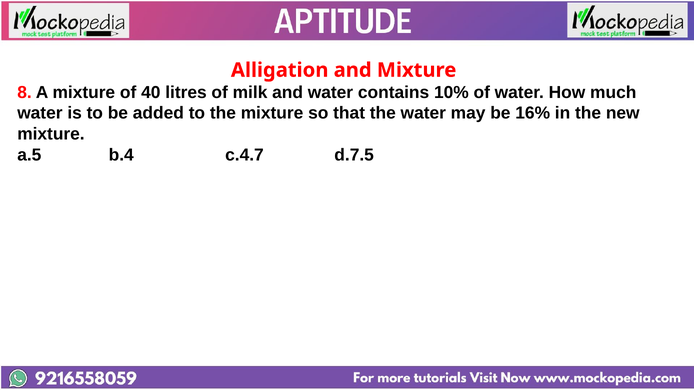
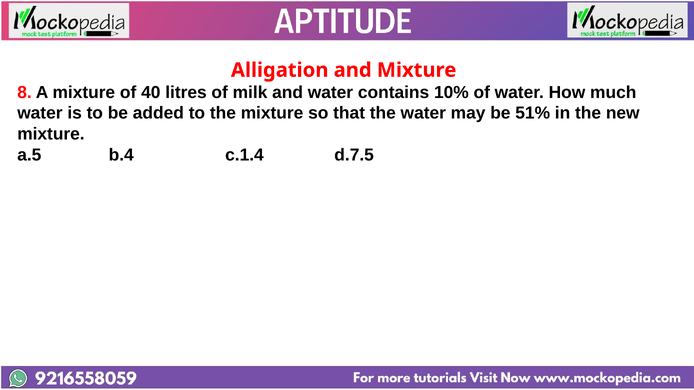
16%: 16% -> 51%
c.4.7: c.4.7 -> c.1.4
